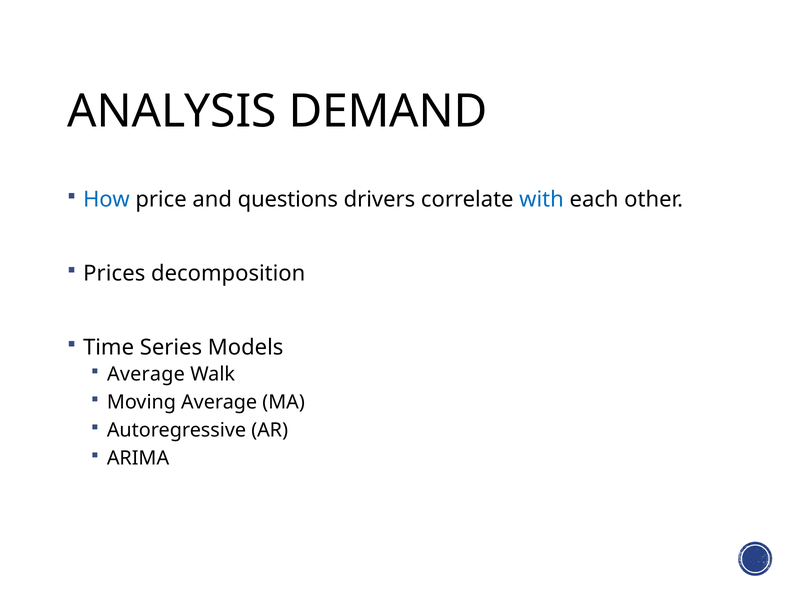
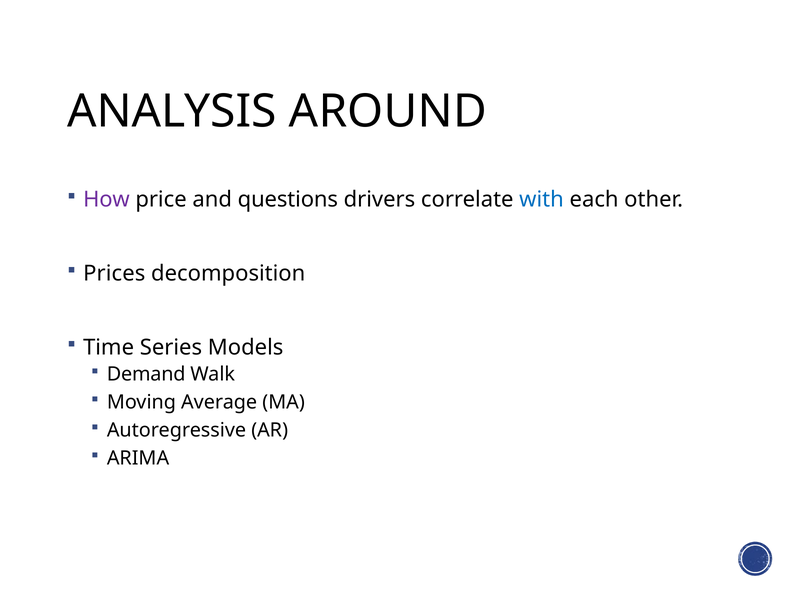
DEMAND: DEMAND -> AROUND
How colour: blue -> purple
Average at (146, 374): Average -> Demand
